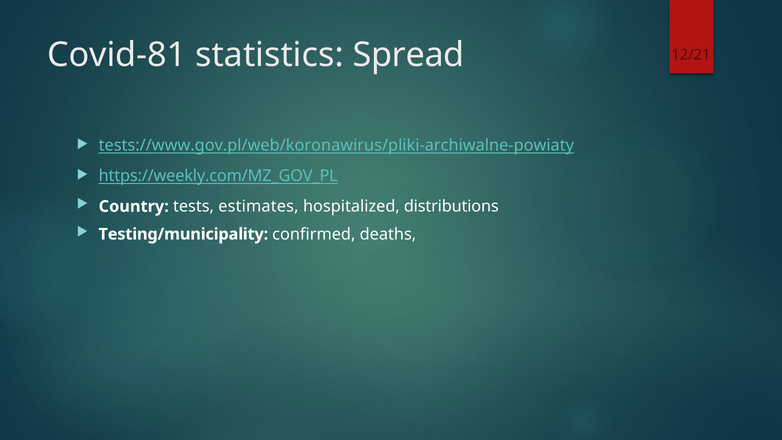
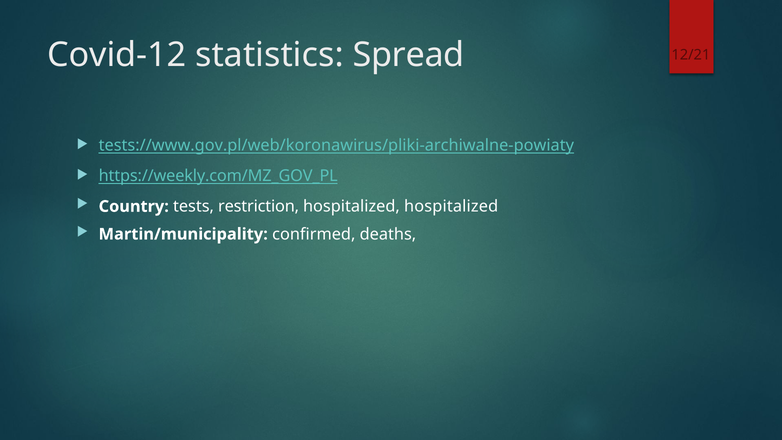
Covid-81: Covid-81 -> Covid-12
estimates: estimates -> restriction
hospitalized distributions: distributions -> hospitalized
Testing/municipality: Testing/municipality -> Martin/municipality
